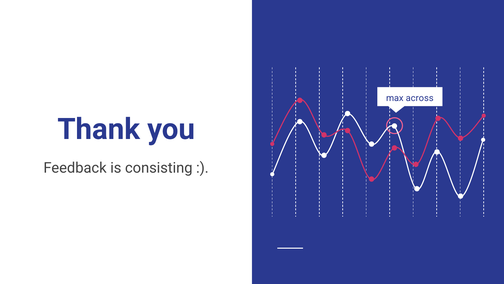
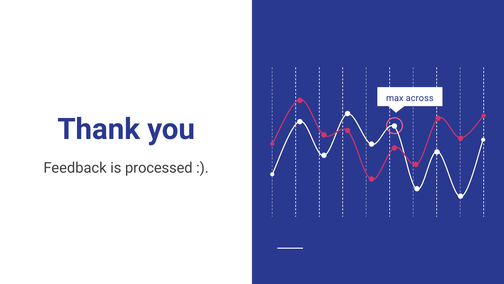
consisting: consisting -> processed
